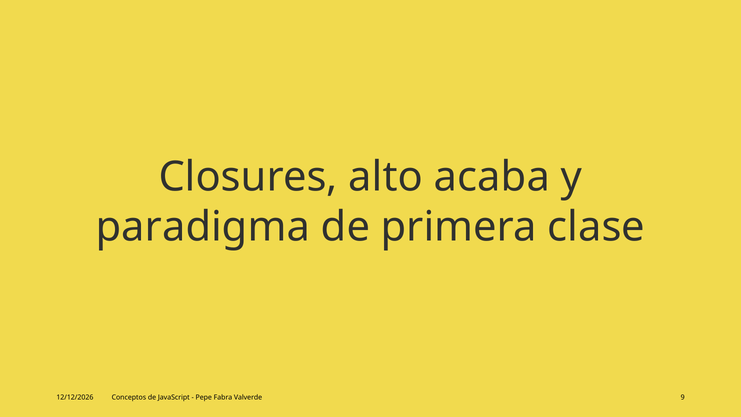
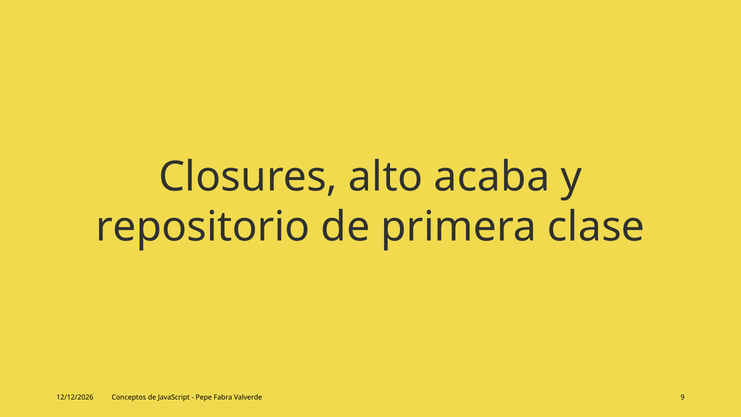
paradigma: paradigma -> repositorio
